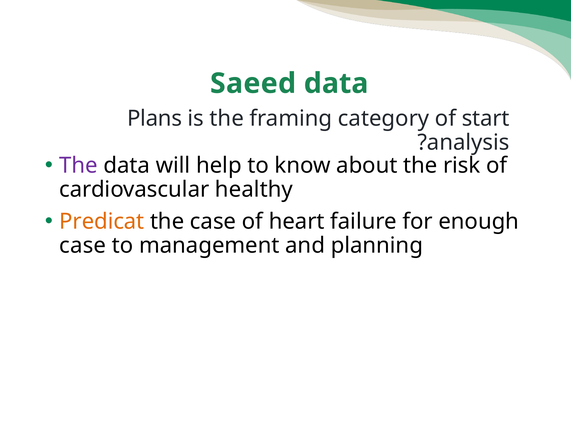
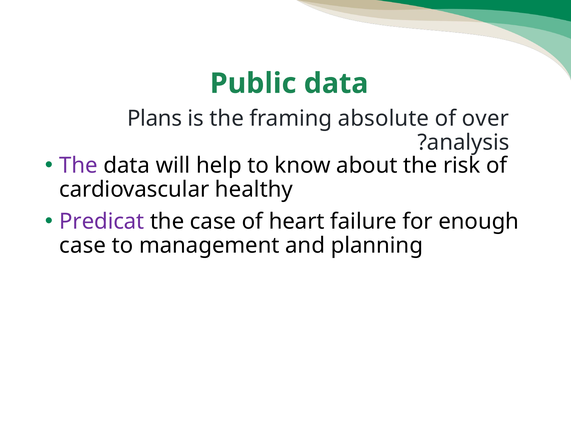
Saeed: Saeed -> Public
category: category -> absolute
start: start -> over
Predicat colour: orange -> purple
